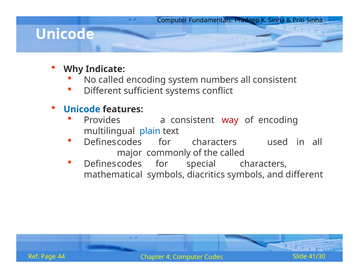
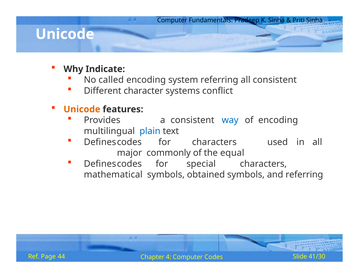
system numbers: numbers -> referring
sufficient: sufficient -> character
Unicode at (82, 109) colour: blue -> orange
way colour: red -> blue
the called: called -> equal
diacritics: diacritics -> obtained
and different: different -> referring
